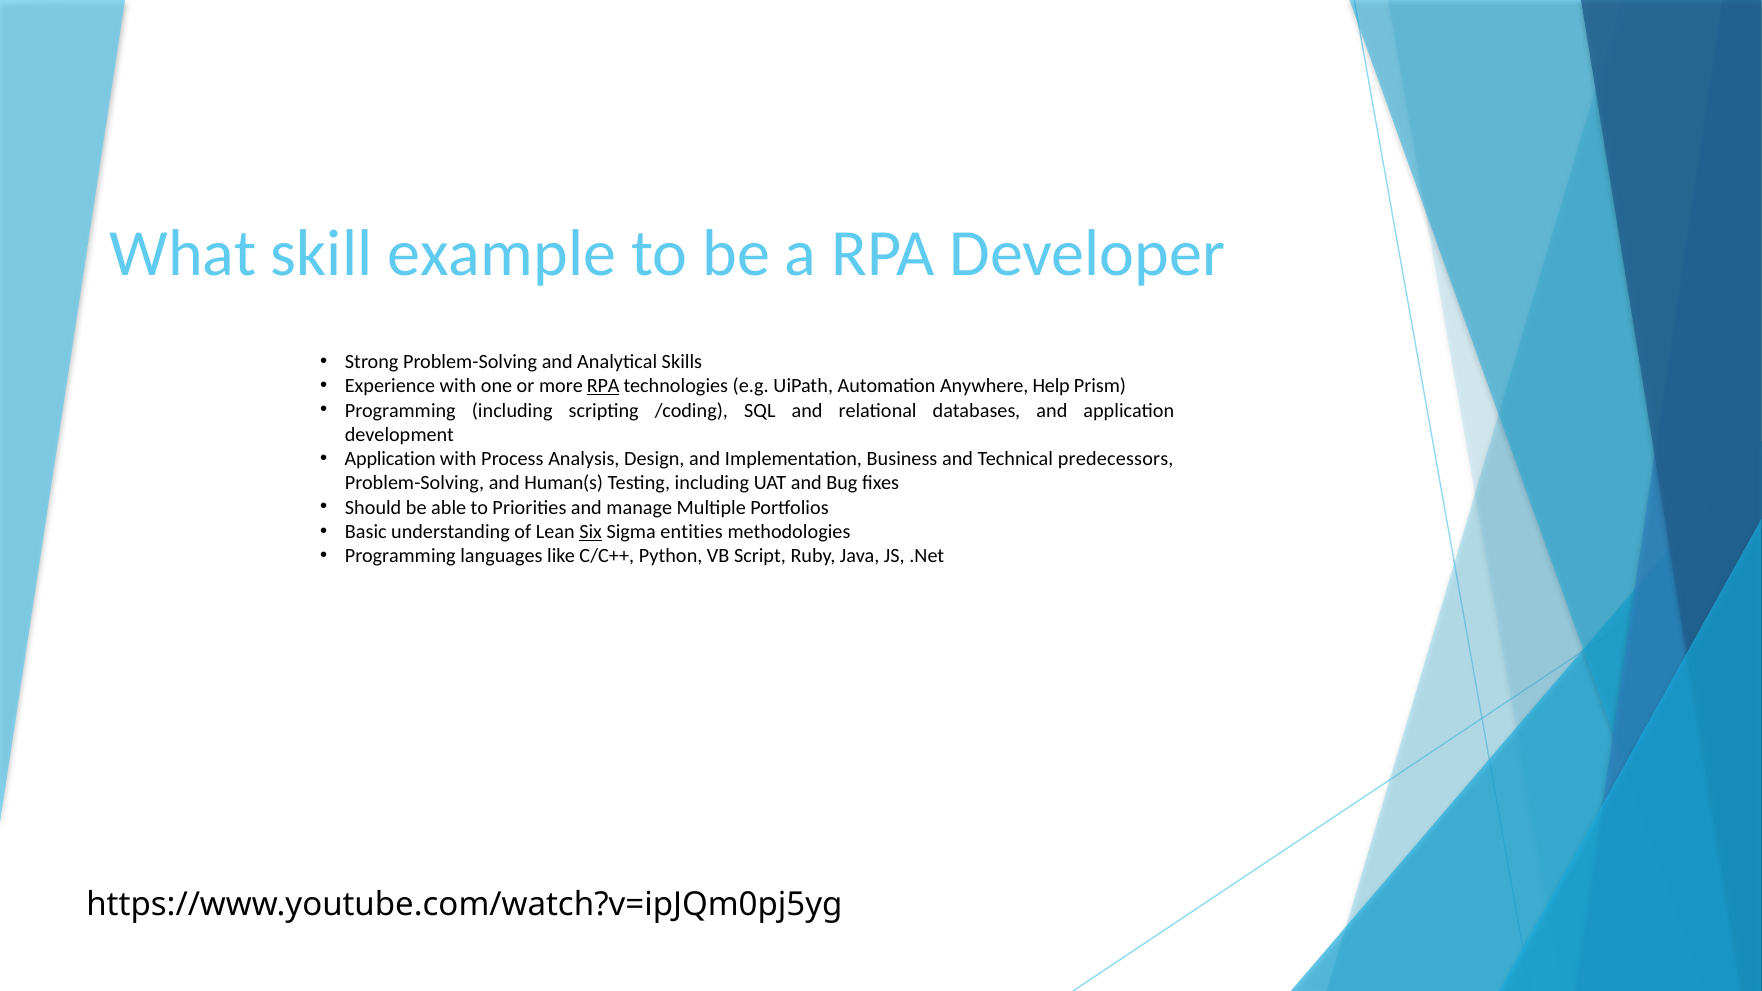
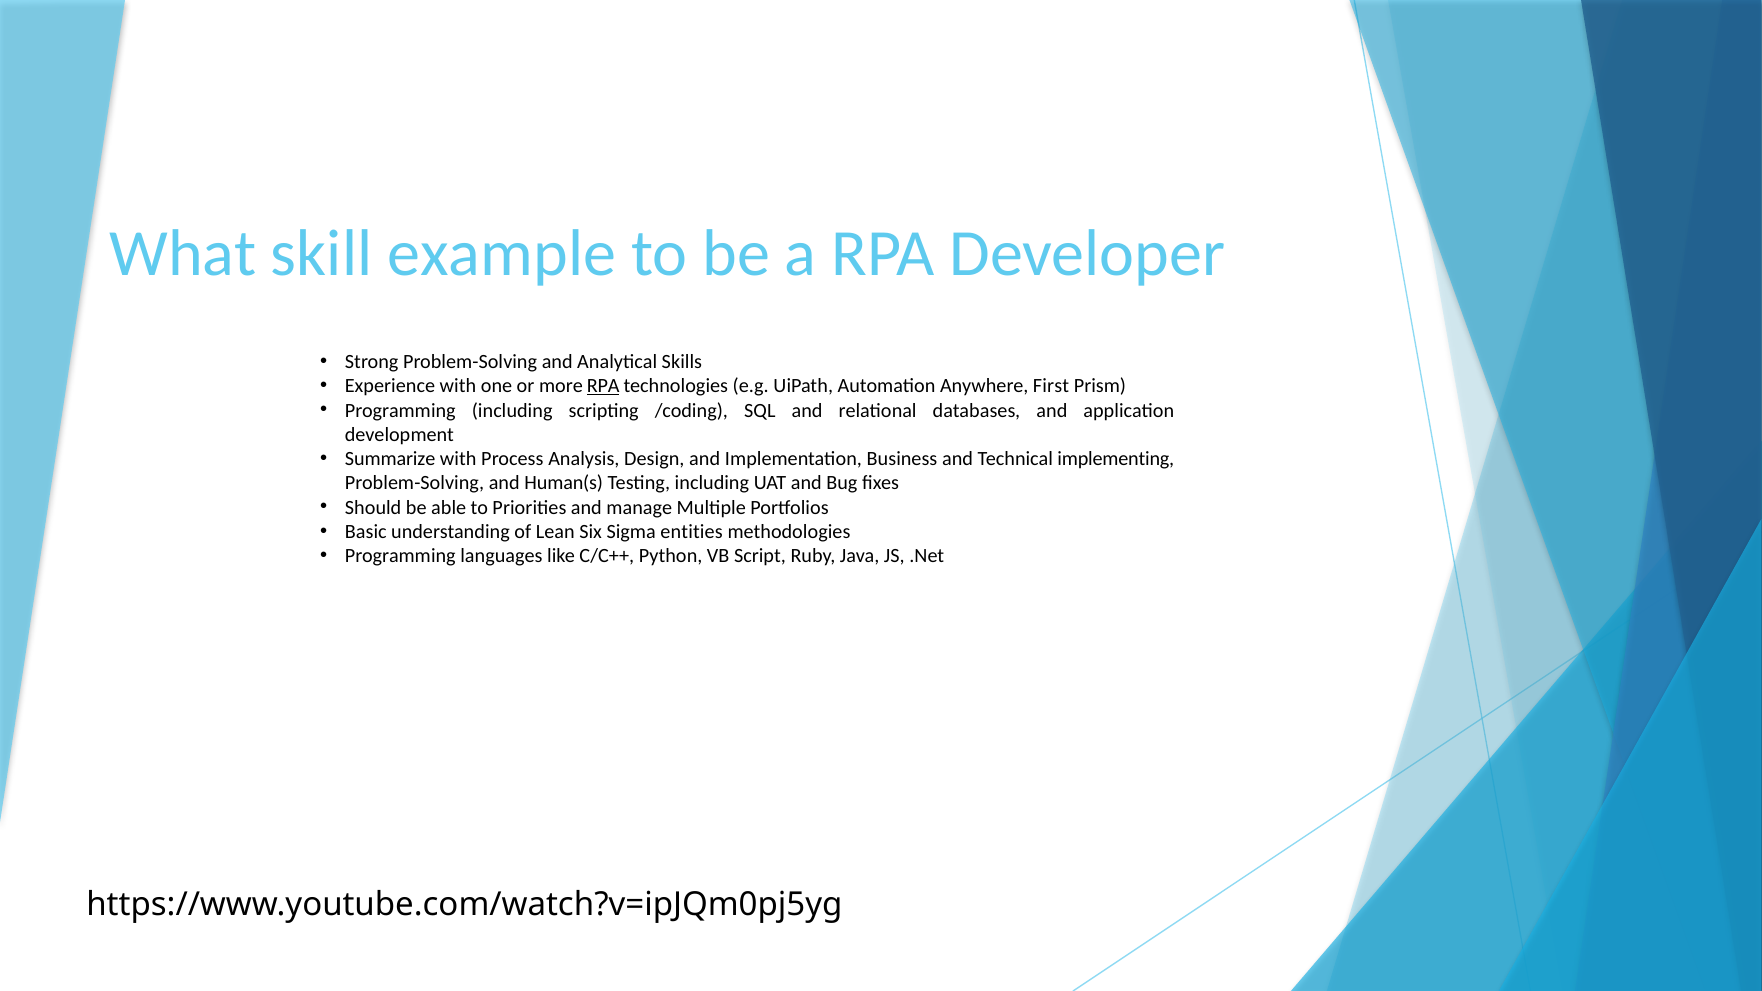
Help: Help -> First
Application at (390, 459): Application -> Summarize
predecessors: predecessors -> implementing
Six underline: present -> none
